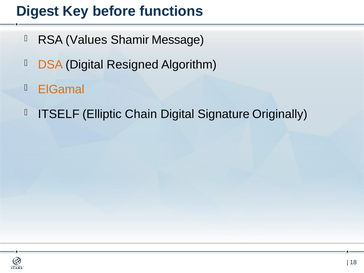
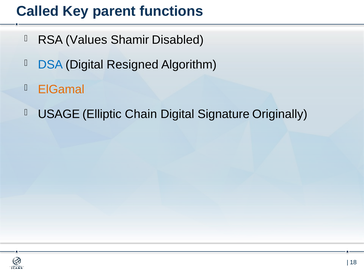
Digest: Digest -> Called
before: before -> parent
Message: Message -> Disabled
DSA colour: orange -> blue
ITSELF: ITSELF -> USAGE
